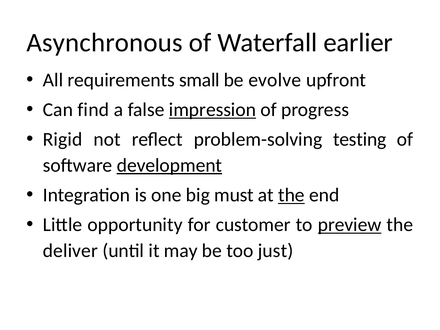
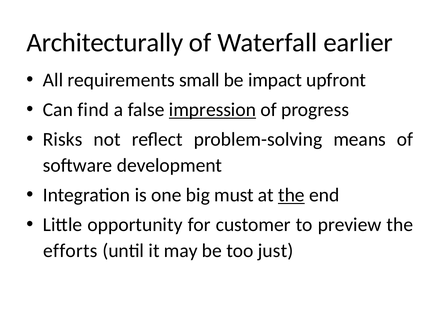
Asynchronous: Asynchronous -> Architecturally
evolve: evolve -> impact
Rigid: Rigid -> Risks
testing: testing -> means
development underline: present -> none
preview underline: present -> none
deliver: deliver -> efforts
